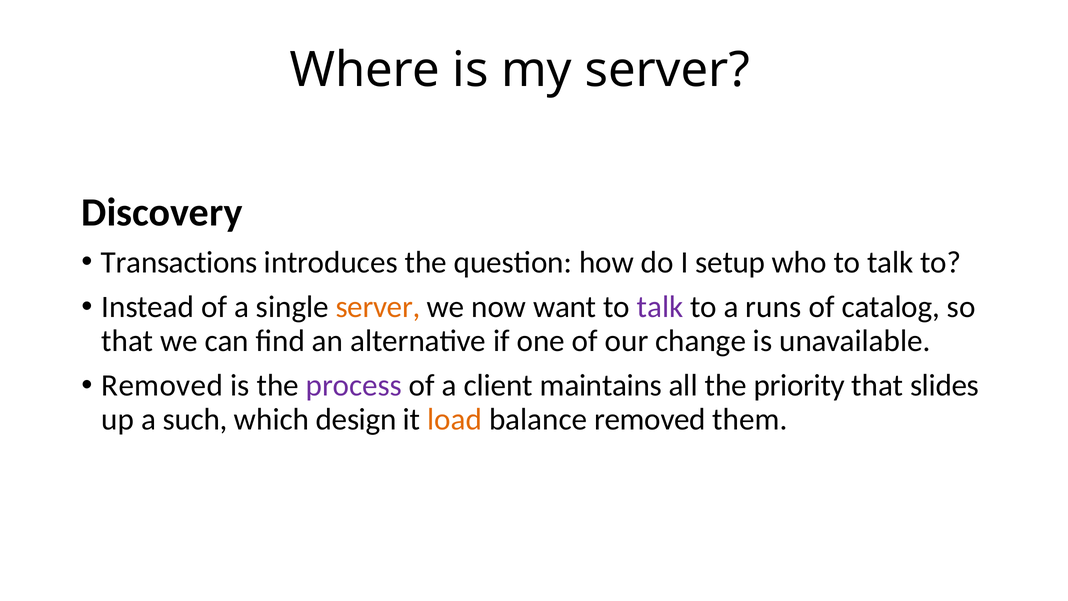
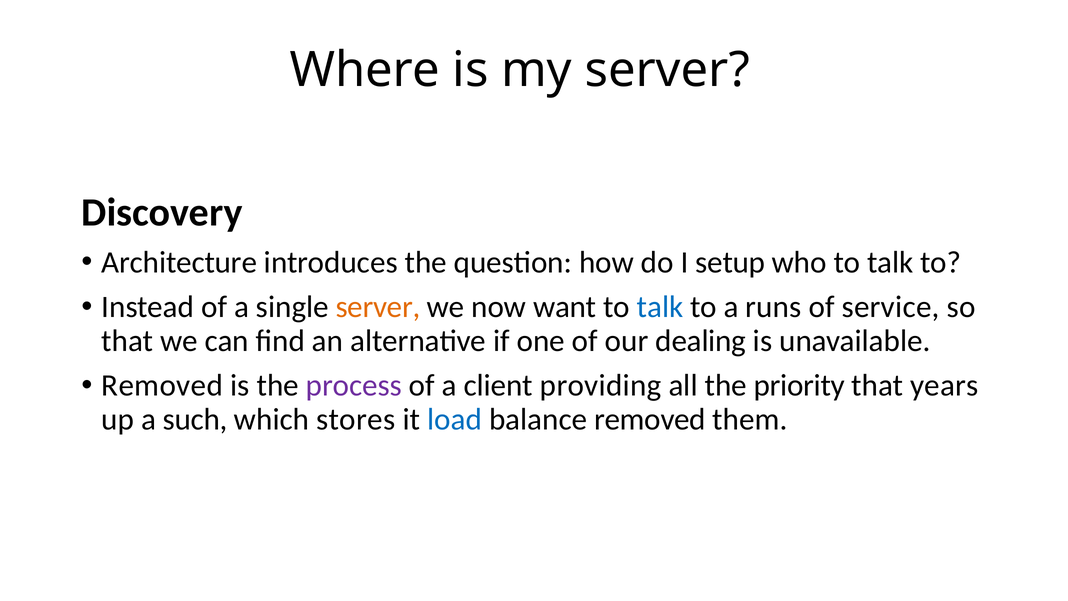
Transactions: Transactions -> Architecture
talk at (660, 307) colour: purple -> blue
catalog: catalog -> service
change: change -> dealing
maintains: maintains -> providing
slides: slides -> years
design: design -> stores
load colour: orange -> blue
